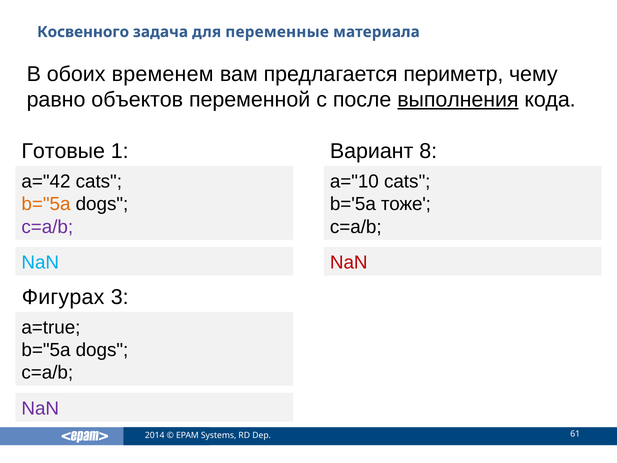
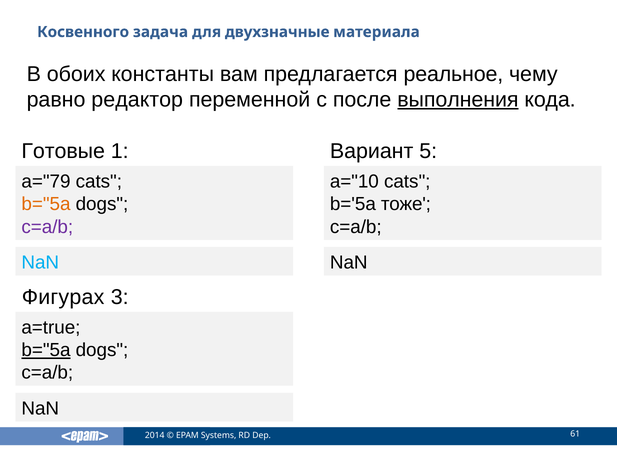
переменные: переменные -> двухзначные
временем: временем -> константы
периметр: периметр -> реальное
объектов: объектов -> редактор
8: 8 -> 5
a="42: a="42 -> a="79
NaN at (349, 262) colour: red -> black
b="5a at (46, 350) underline: none -> present
NaN at (40, 408) colour: purple -> black
